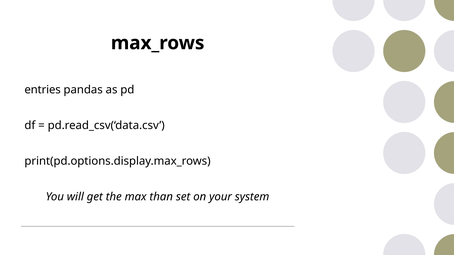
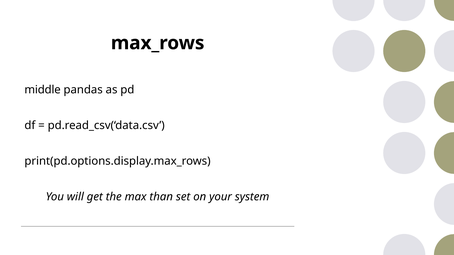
entries: entries -> middle
